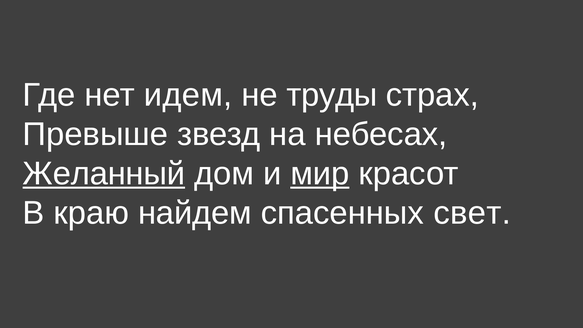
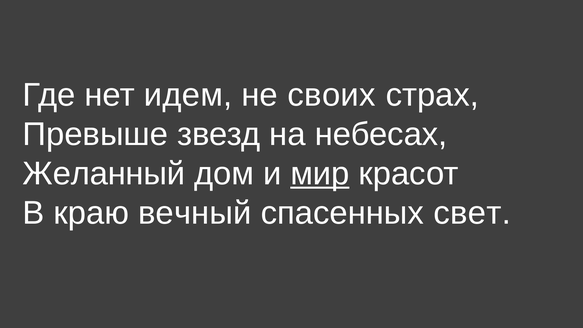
труды: труды -> своих
Желанный underline: present -> none
найдем: найдем -> вечный
